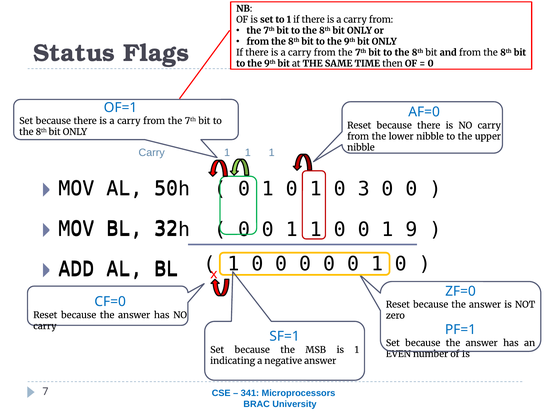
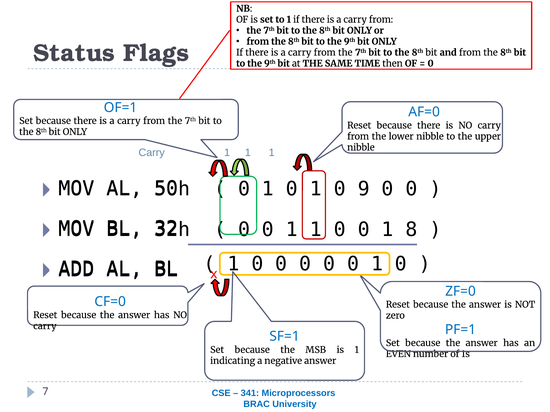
3: 3 -> 9
9: 9 -> 8
